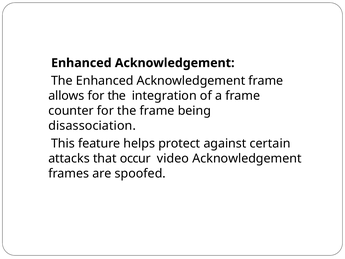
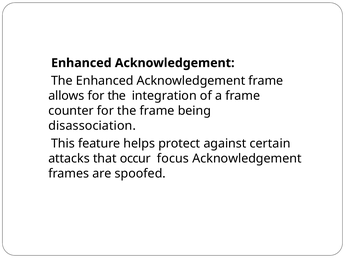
video: video -> focus
